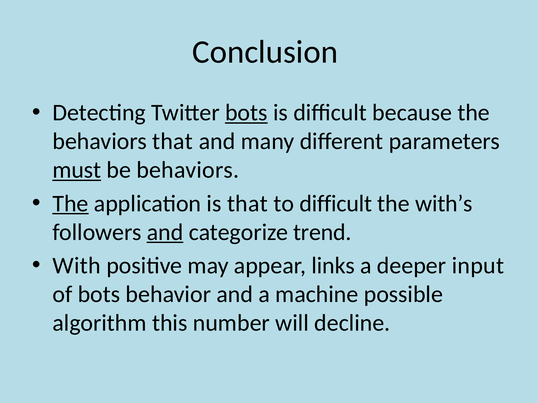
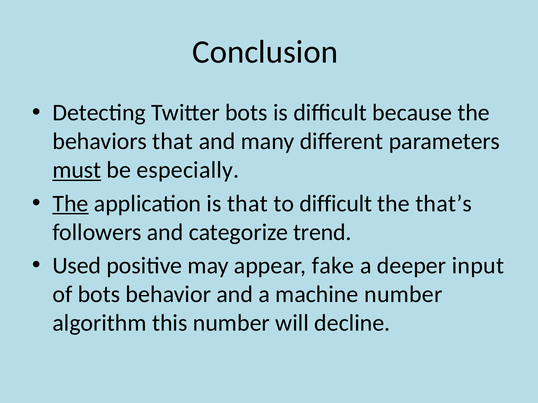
bots at (246, 113) underline: present -> none
be behaviors: behaviors -> especially
with’s: with’s -> that’s
and at (165, 232) underline: present -> none
With: With -> Used
links: links -> fake
machine possible: possible -> number
